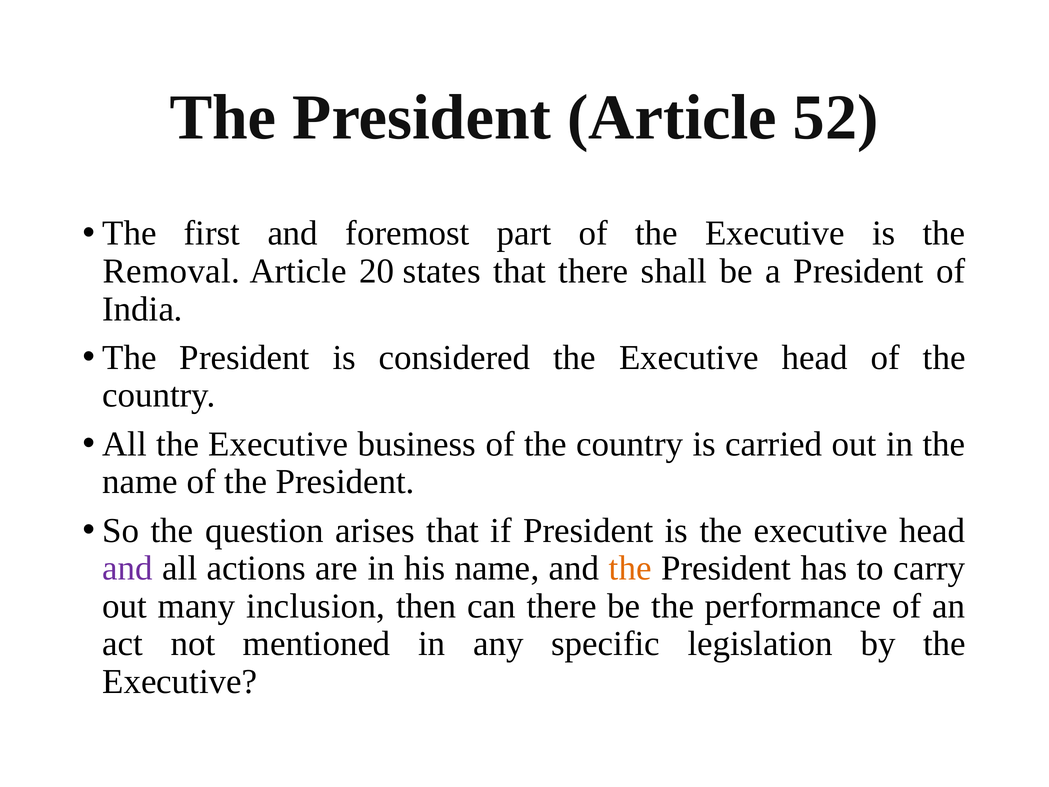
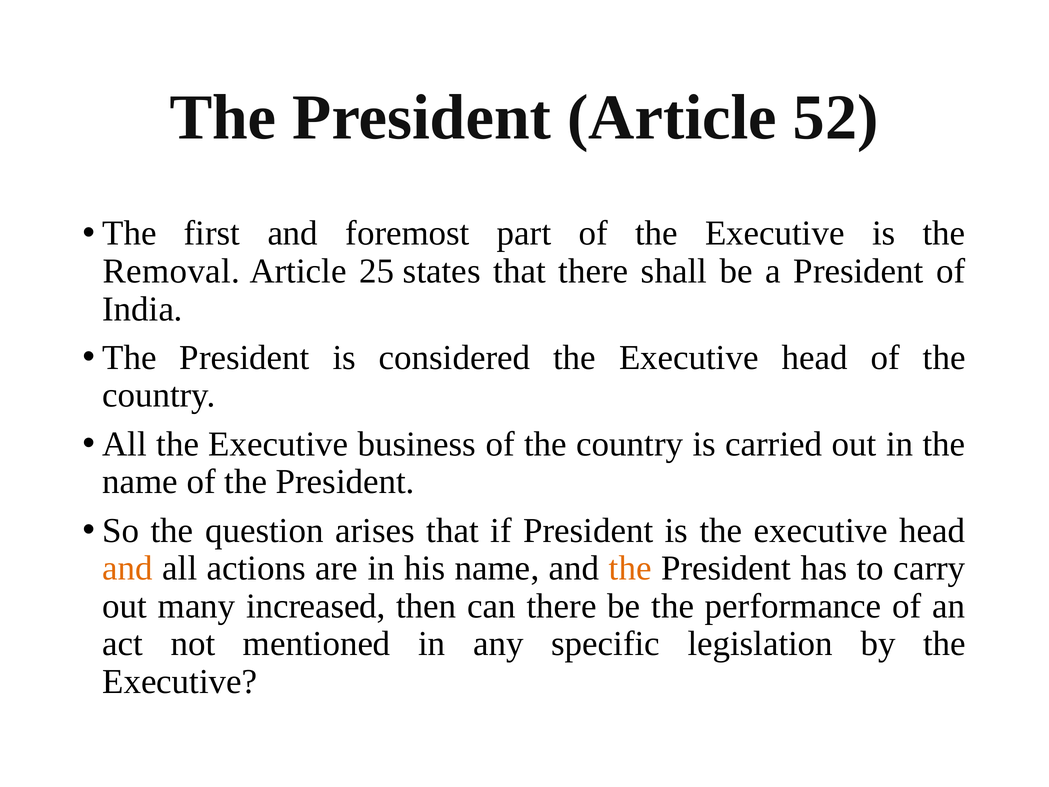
20: 20 -> 25
and at (127, 568) colour: purple -> orange
inclusion: inclusion -> increased
